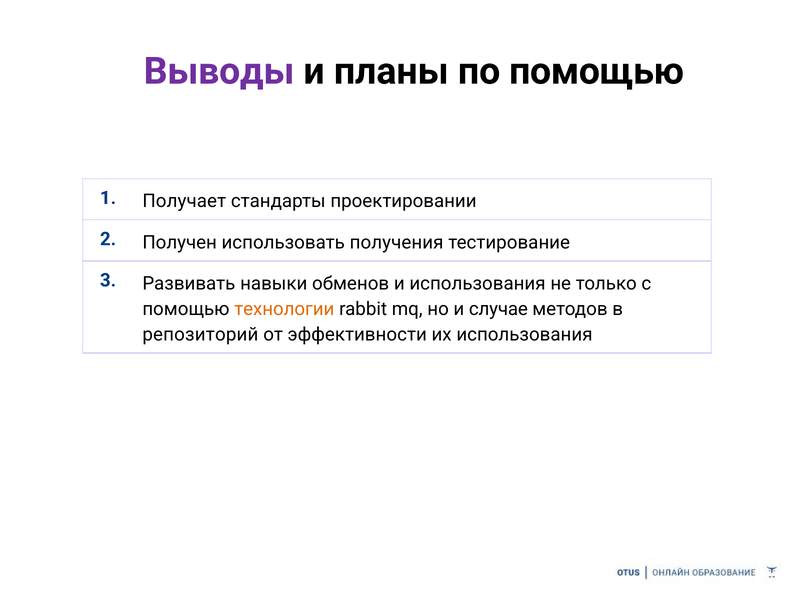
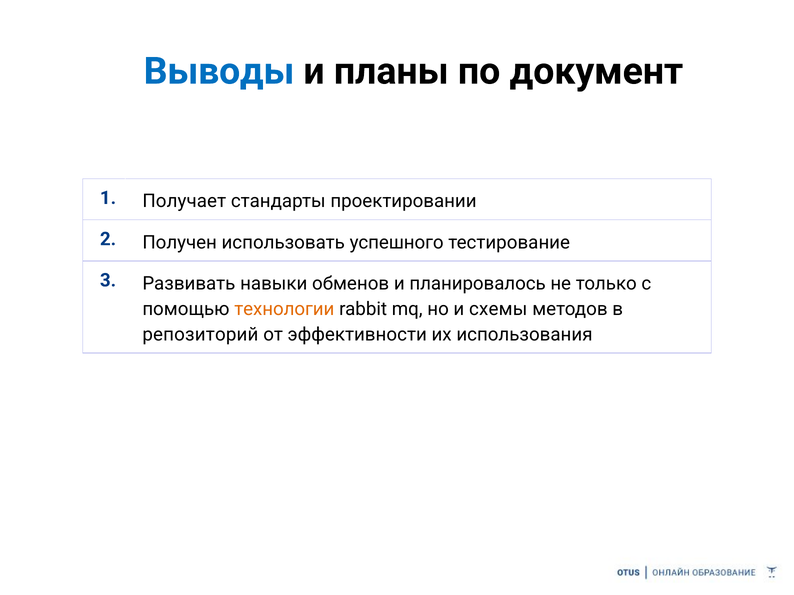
Выводы colour: purple -> blue
по помощью: помощью -> документ
получения: получения -> успешного
и использования: использования -> планировалось
случае: случае -> схемы
